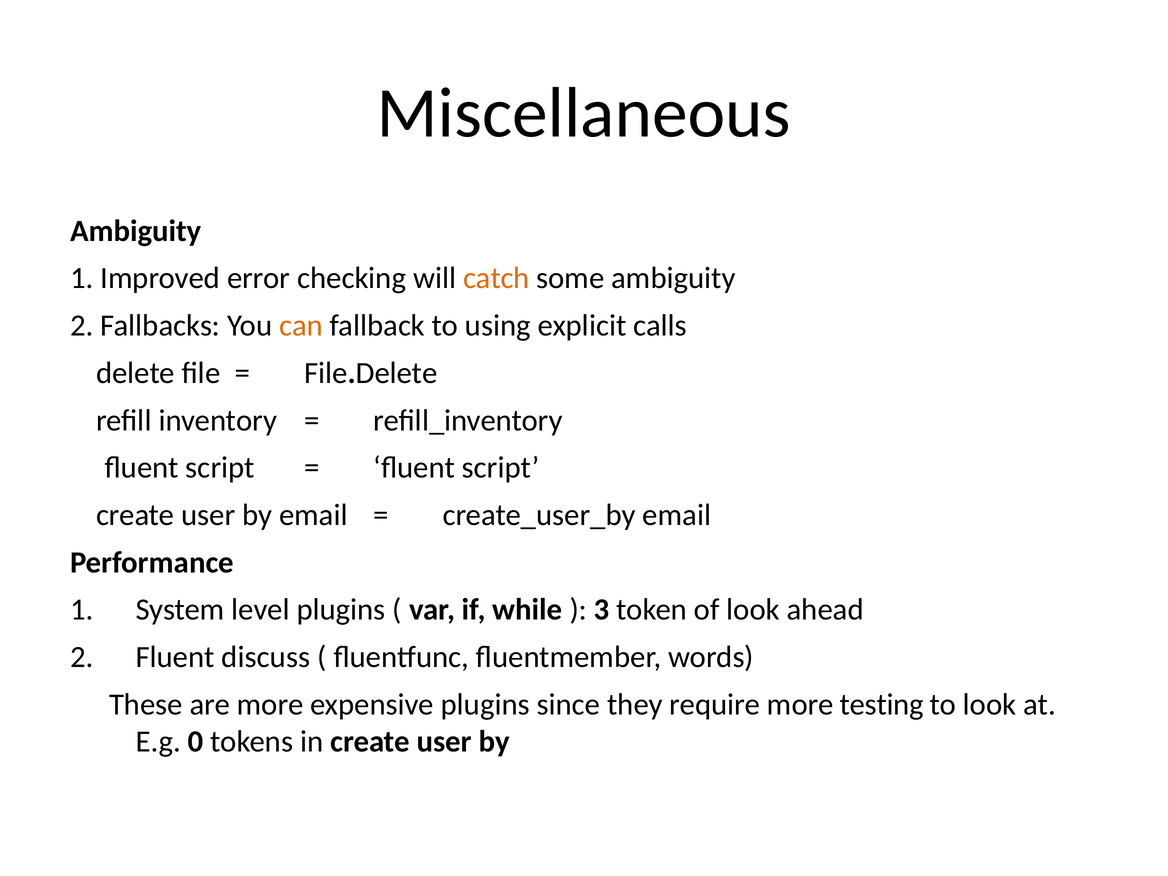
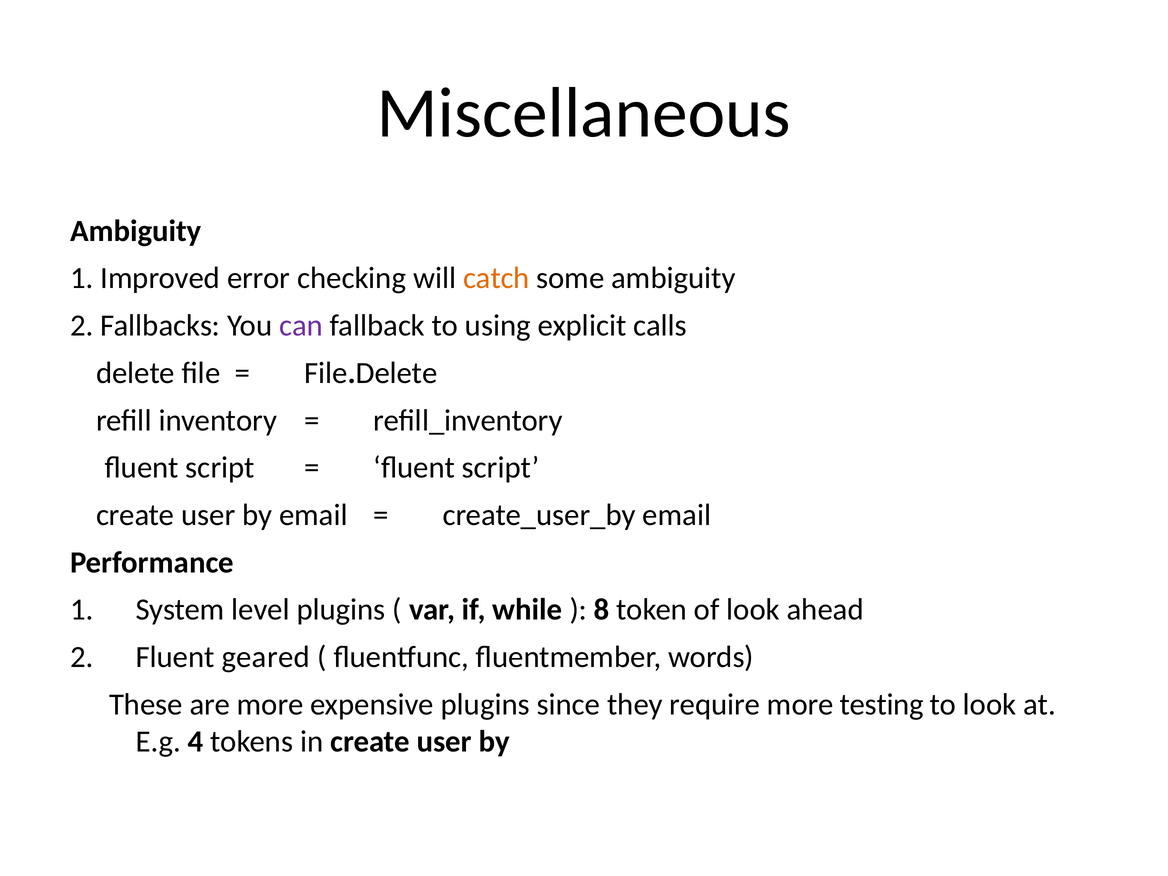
can colour: orange -> purple
3: 3 -> 8
discuss: discuss -> geared
0: 0 -> 4
